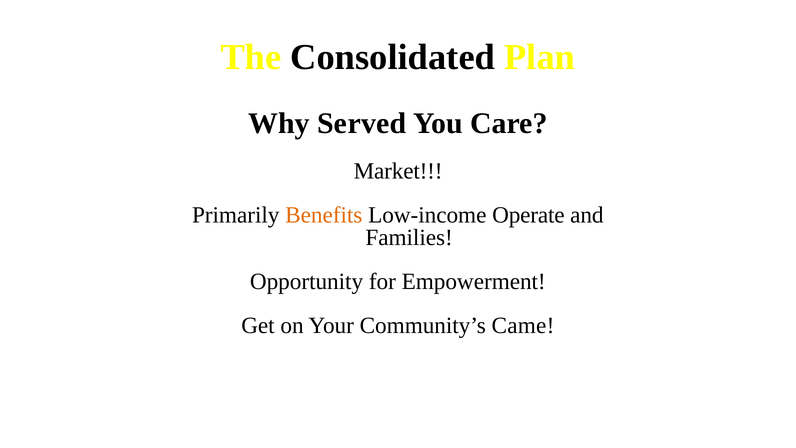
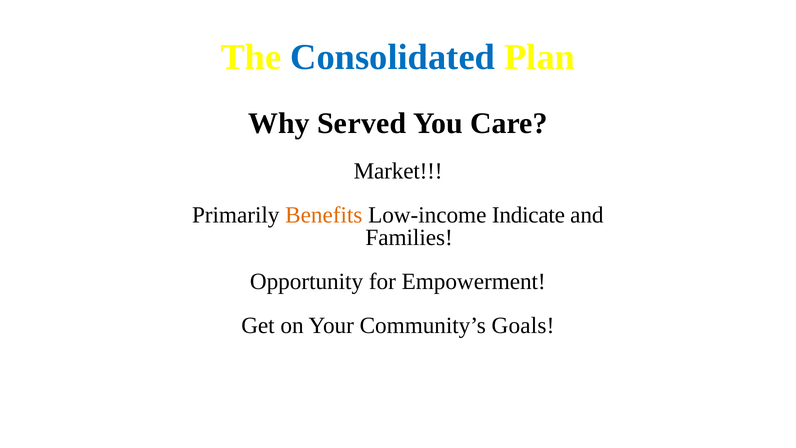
Consolidated colour: black -> blue
Operate: Operate -> Indicate
Came: Came -> Goals
